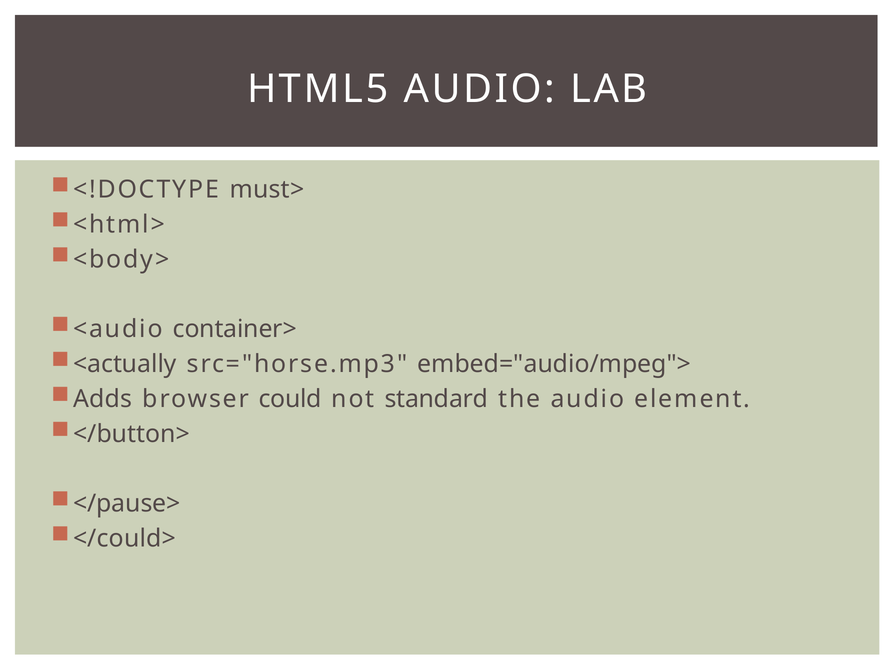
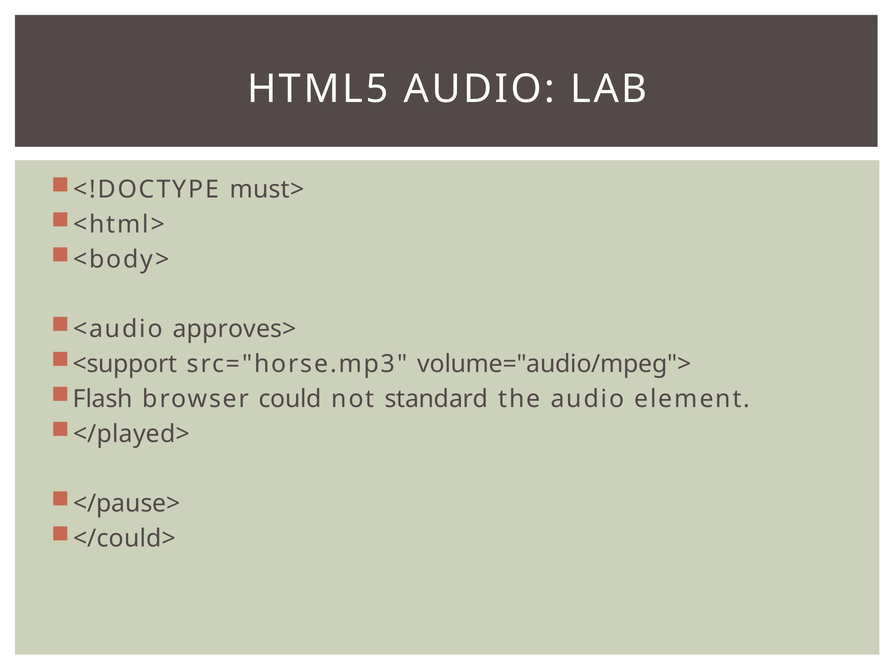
container>: container> -> approves>
<actually: <actually -> <support
embed="audio/mpeg">: embed="audio/mpeg"> -> volume="audio/mpeg">
Adds: Adds -> Flash
</button>: </button> -> </played>
